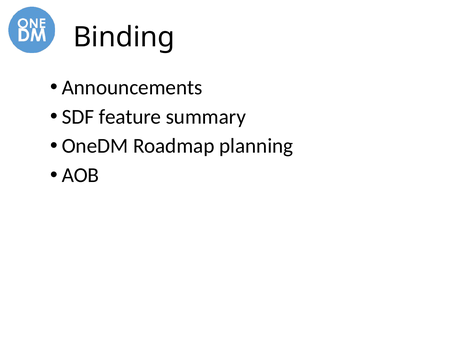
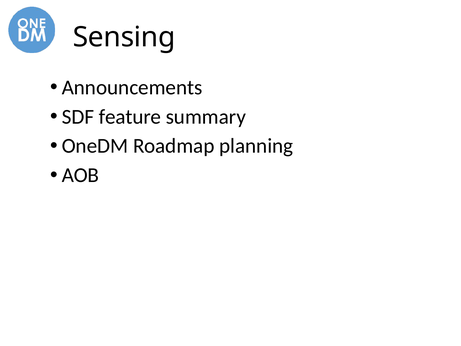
Binding: Binding -> Sensing
